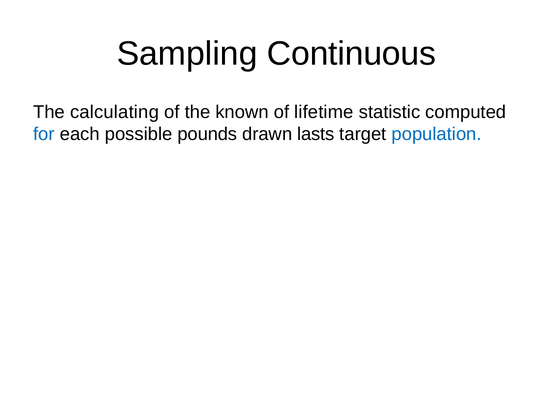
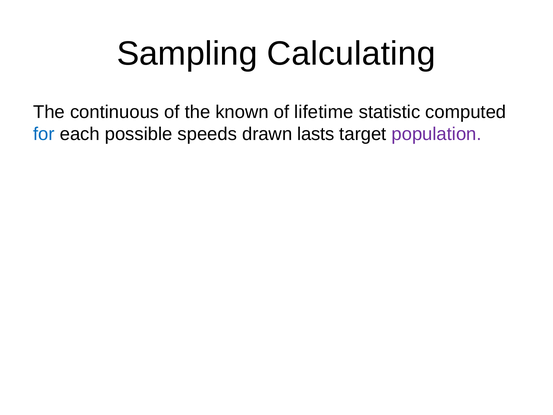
Continuous: Continuous -> Calculating
calculating: calculating -> continuous
pounds: pounds -> speeds
population colour: blue -> purple
